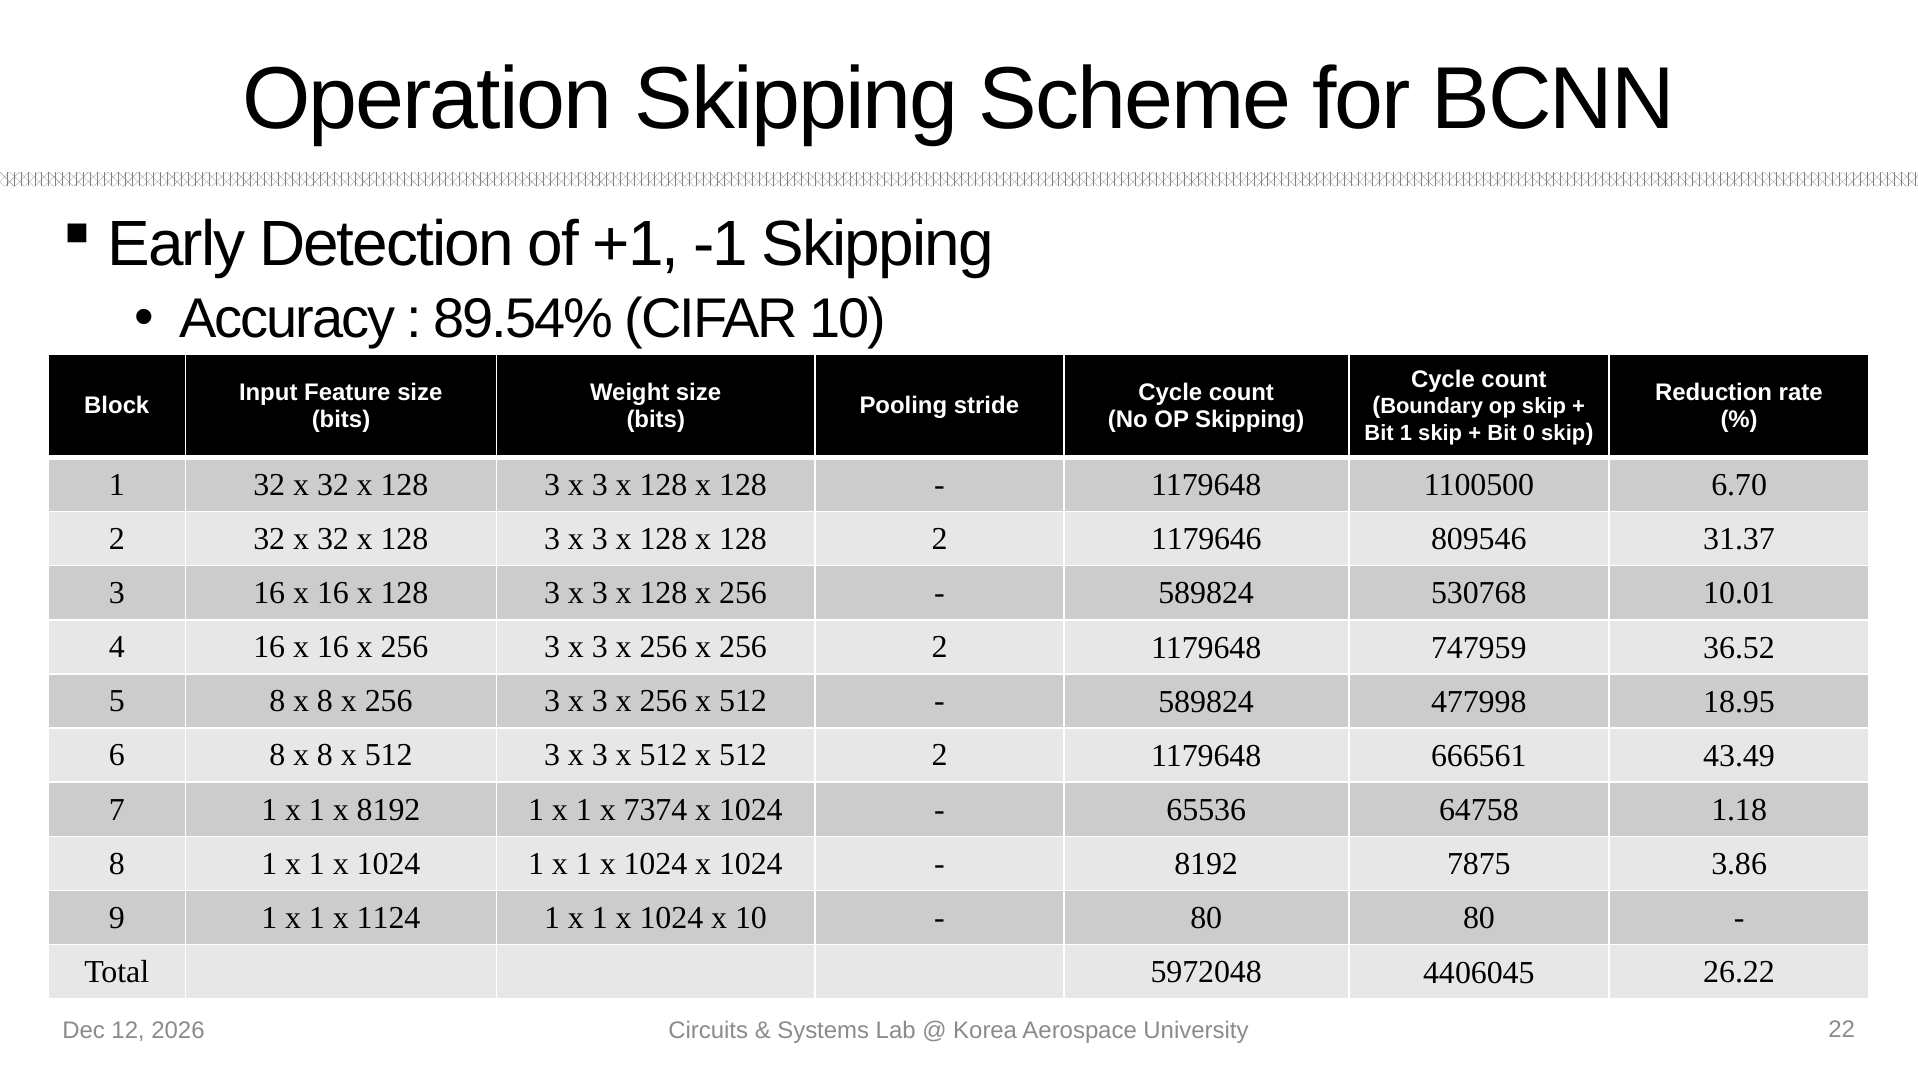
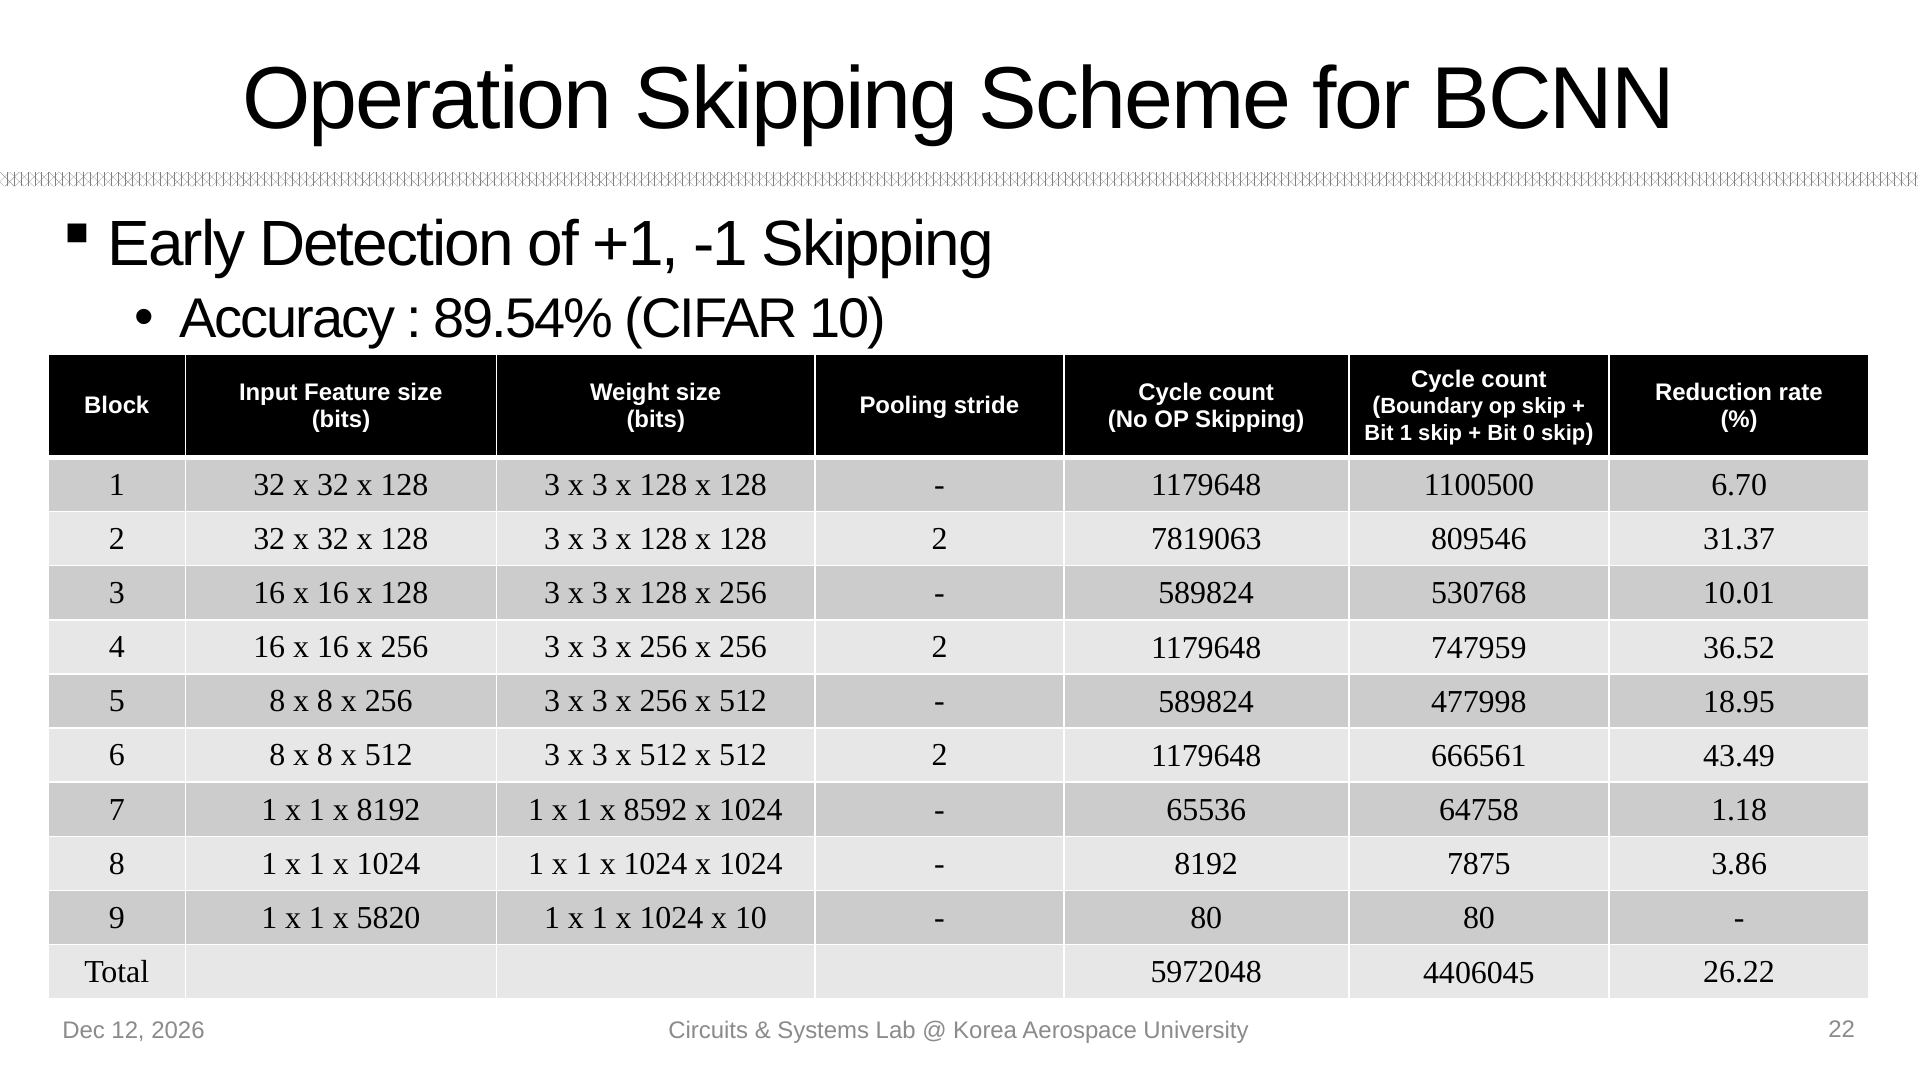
1179646: 1179646 -> 7819063
7374: 7374 -> 8592
1124: 1124 -> 5820
